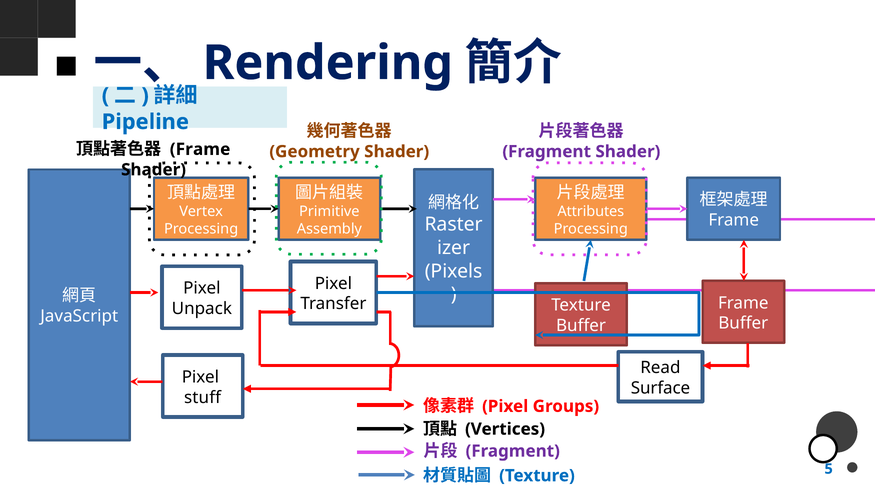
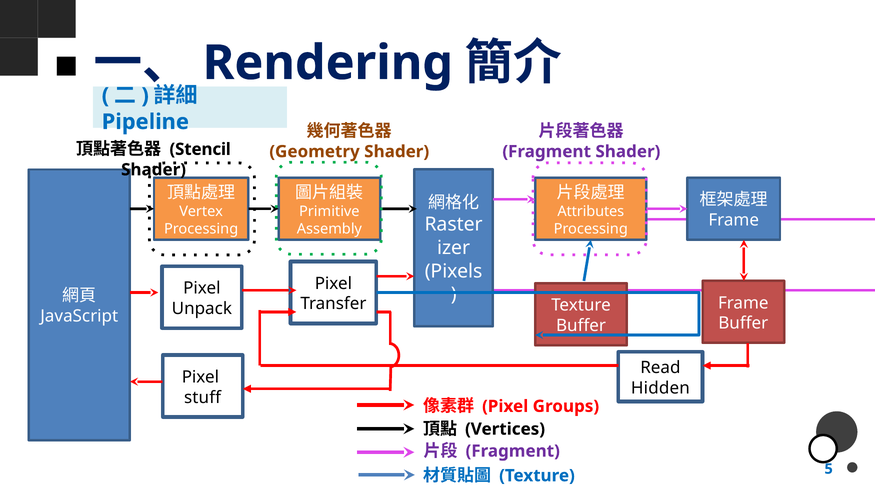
Frame at (200, 149): Frame -> Stencil
Surface: Surface -> Hidden
